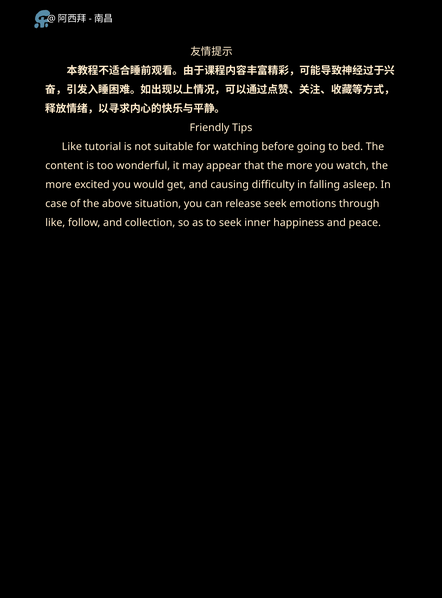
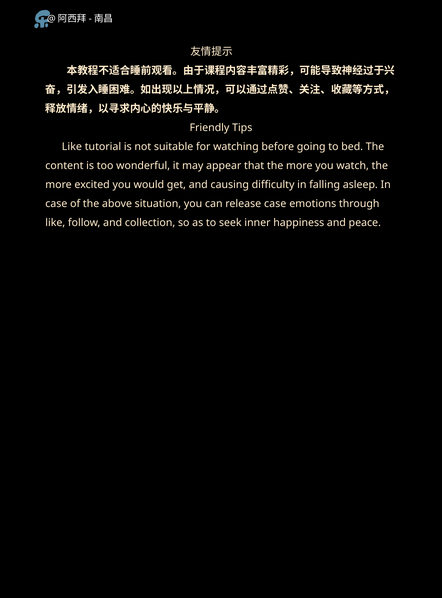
release seek: seek -> case
